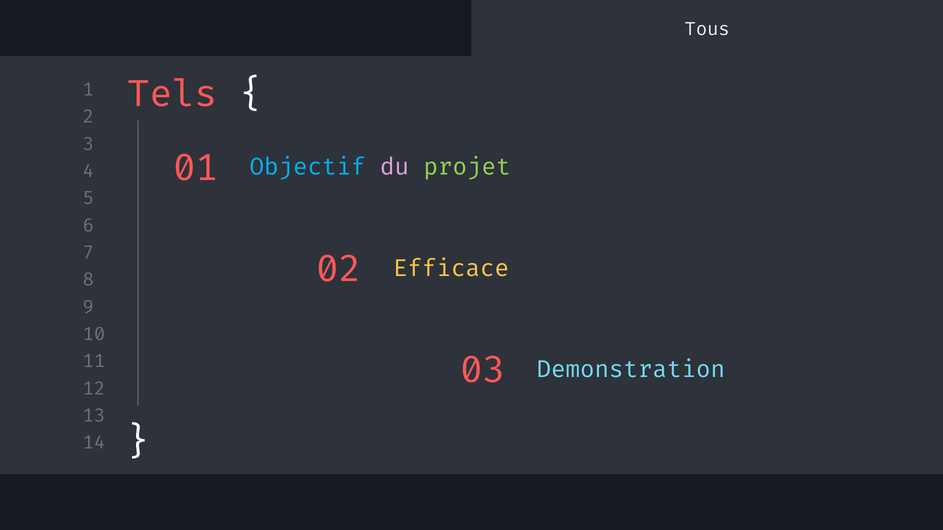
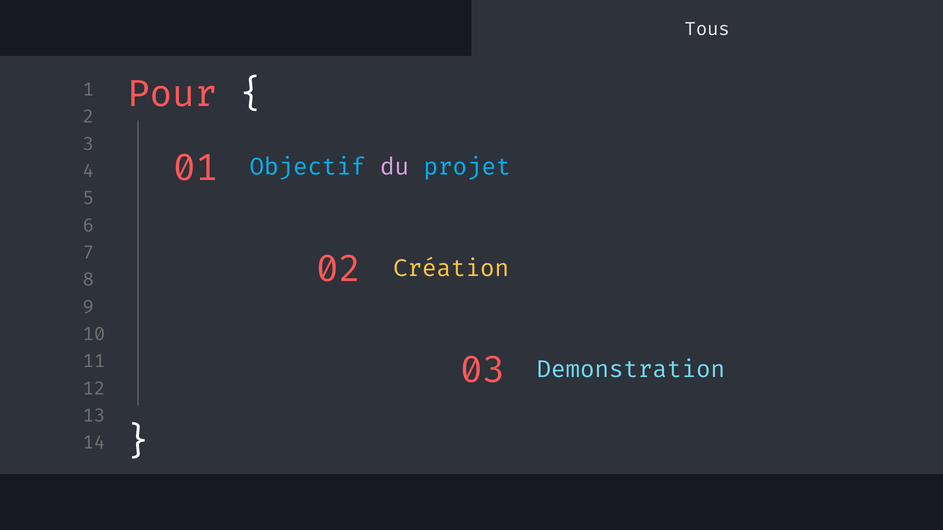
Tels: Tels -> Pour
projet colour: light green -> light blue
Efficace: Efficace -> Création
